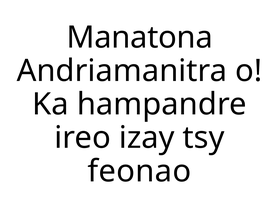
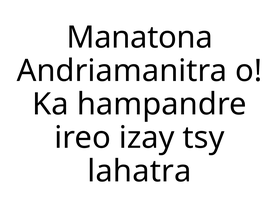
feonao: feonao -> lahatra
